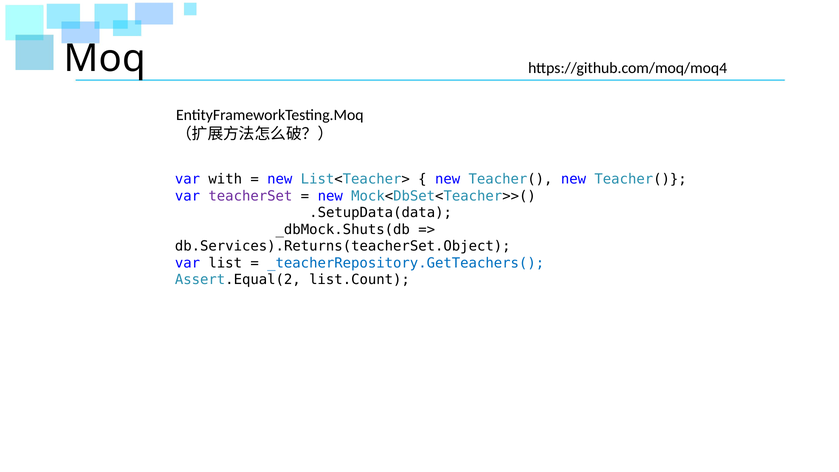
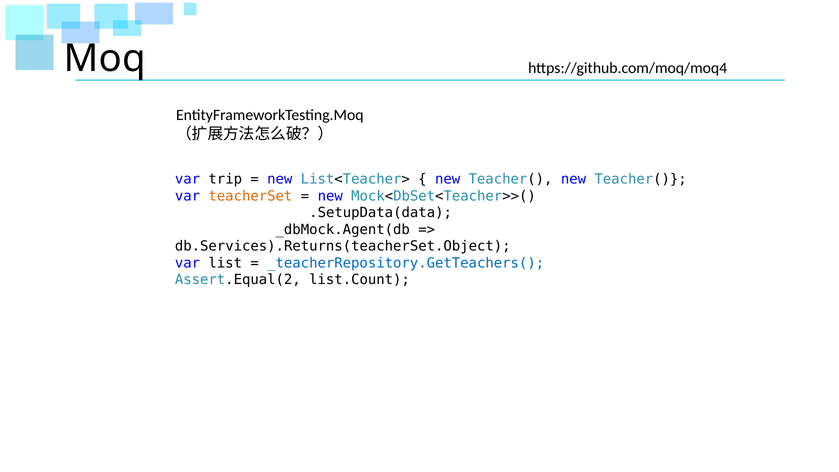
with: with -> trip
teacherSet colour: purple -> orange
_dbMock.Shuts(db: _dbMock.Shuts(db -> _dbMock.Agent(db
